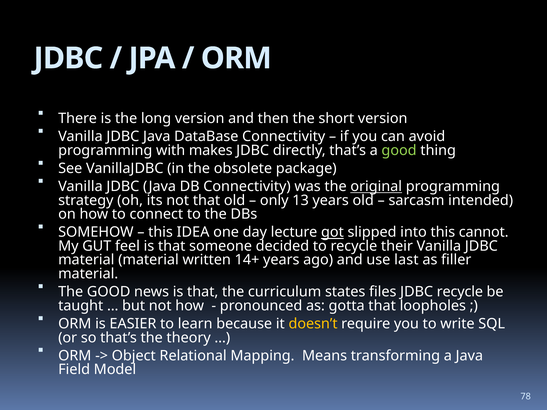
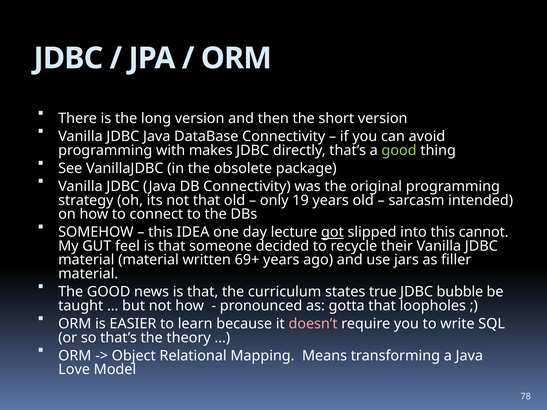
original underline: present -> none
13: 13 -> 19
14+: 14+ -> 69+
last: last -> jars
files: files -> true
JDBC recycle: recycle -> bubble
doesn’t colour: yellow -> pink
Field: Field -> Love
